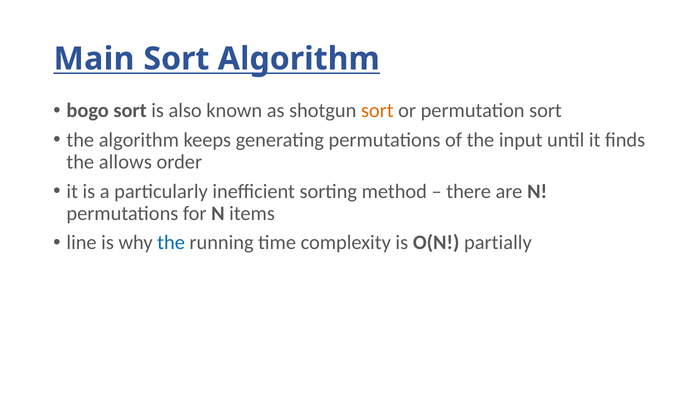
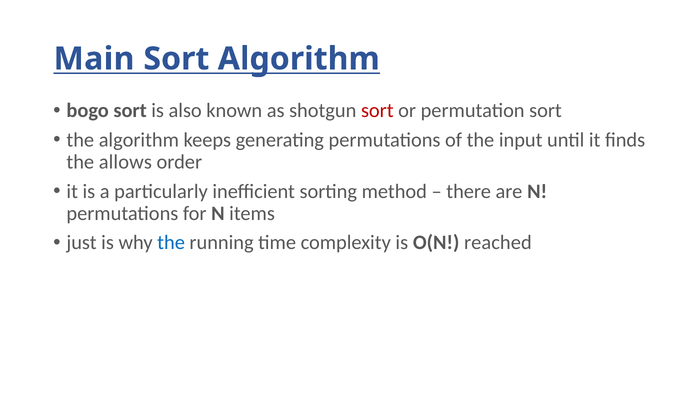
sort at (377, 111) colour: orange -> red
line: line -> just
partially: partially -> reached
